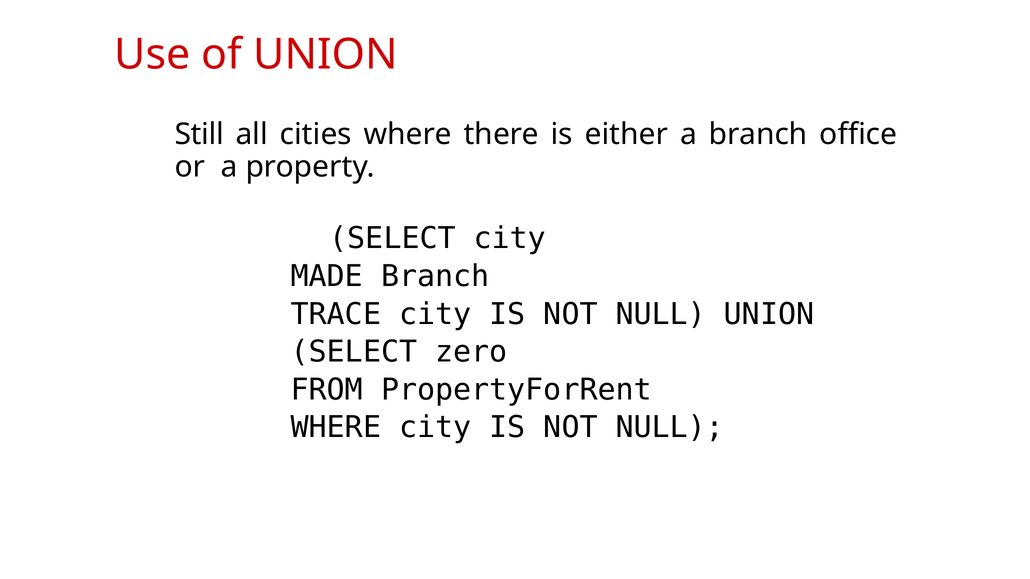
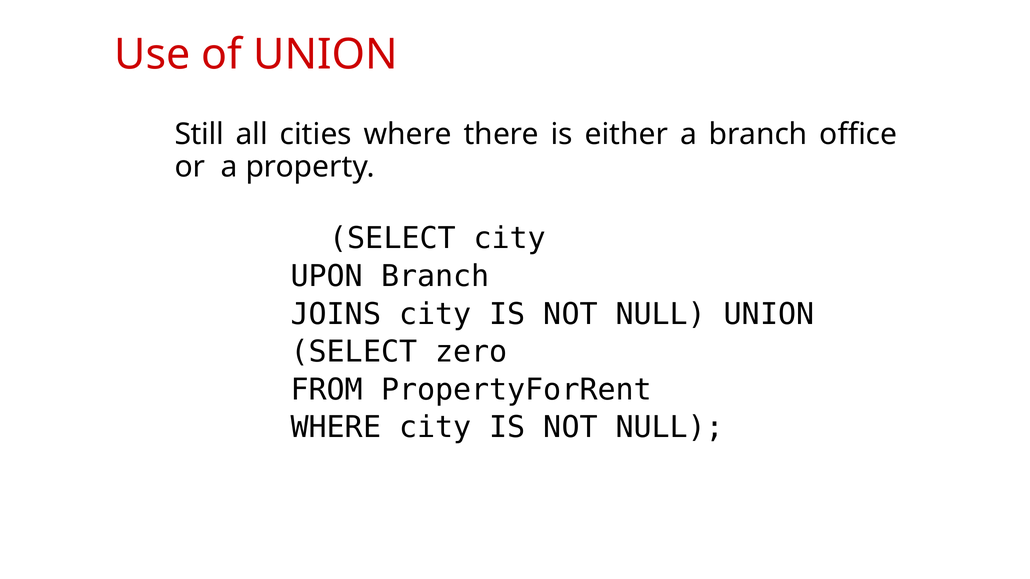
MADE: MADE -> UPON
TRACE: TRACE -> JOINS
